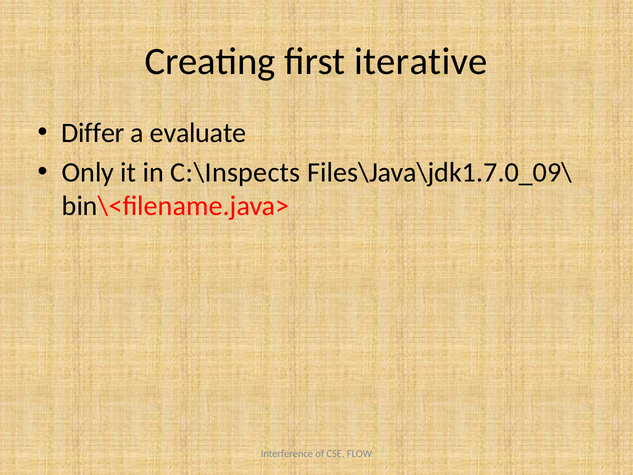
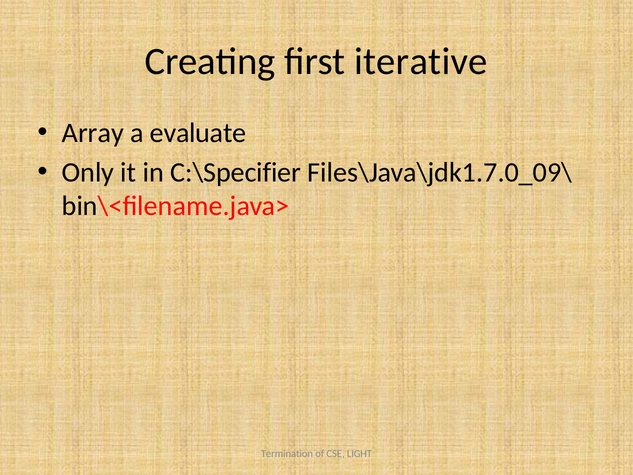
Differ: Differ -> Array
C:\Inspects: C:\Inspects -> C:\Specifier
Interference: Interference -> Termination
FLOW: FLOW -> LIGHT
